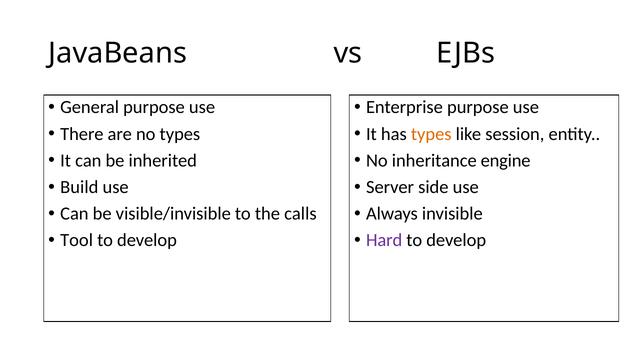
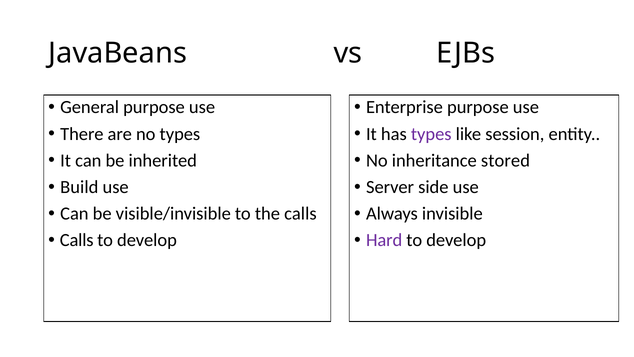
types at (431, 134) colour: orange -> purple
engine: engine -> stored
Tool at (77, 240): Tool -> Calls
